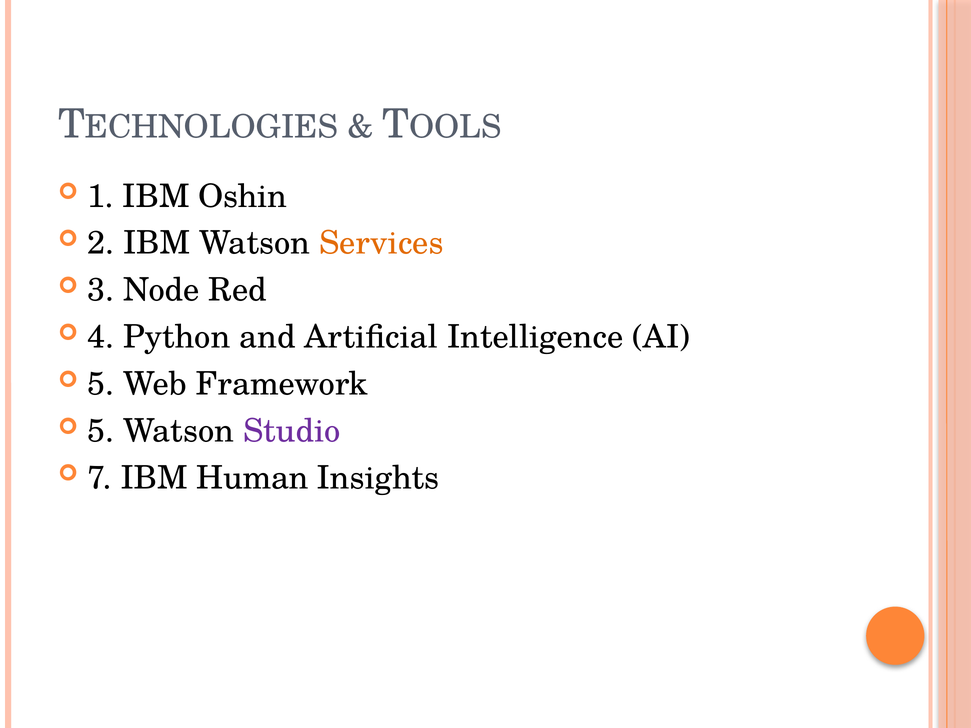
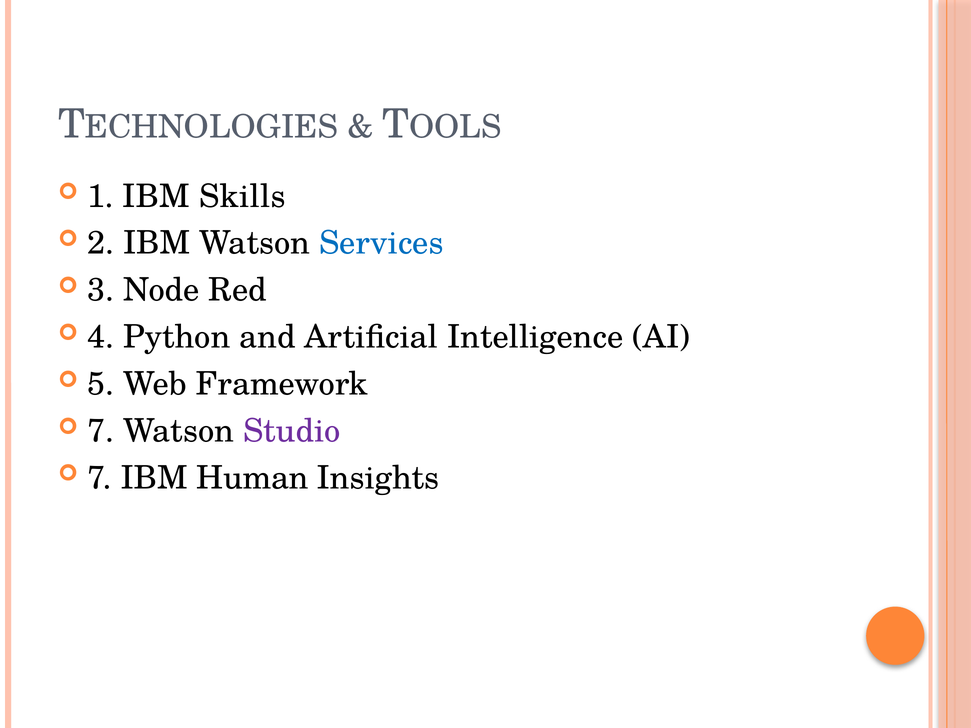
Oshin: Oshin -> Skills
Services colour: orange -> blue
5 at (101, 431): 5 -> 7
